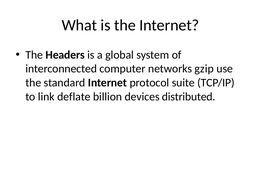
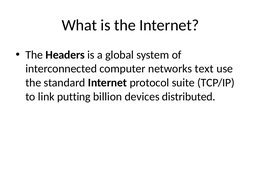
gzip: gzip -> text
deflate: deflate -> putting
